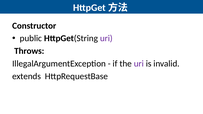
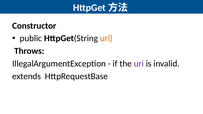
uri at (106, 38) colour: purple -> orange
